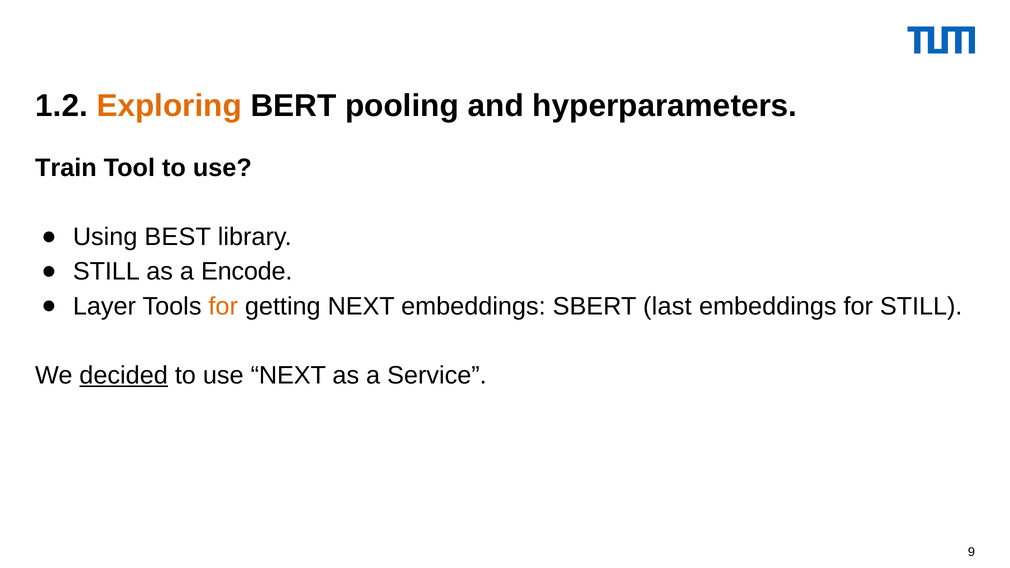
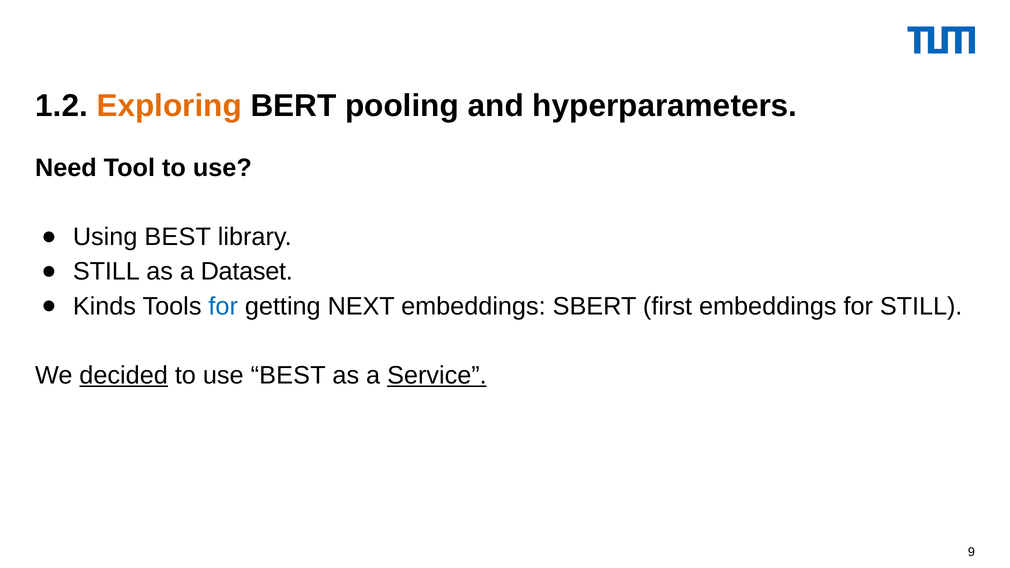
Train: Train -> Need
Encode: Encode -> Dataset
Layer: Layer -> Kinds
for at (223, 306) colour: orange -> blue
last: last -> first
use NEXT: NEXT -> BEST
Service underline: none -> present
